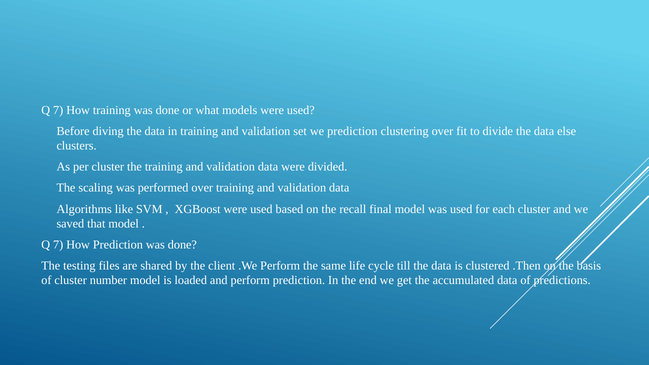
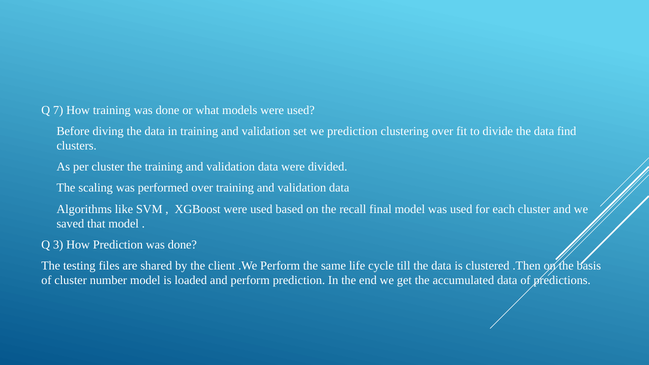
else: else -> find
7 at (58, 245): 7 -> 3
